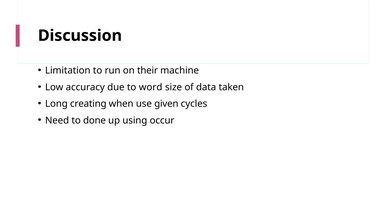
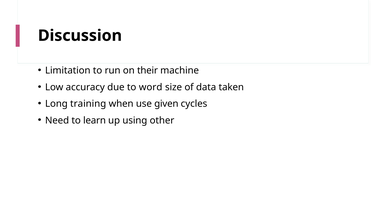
creating: creating -> training
done: done -> learn
occur: occur -> other
